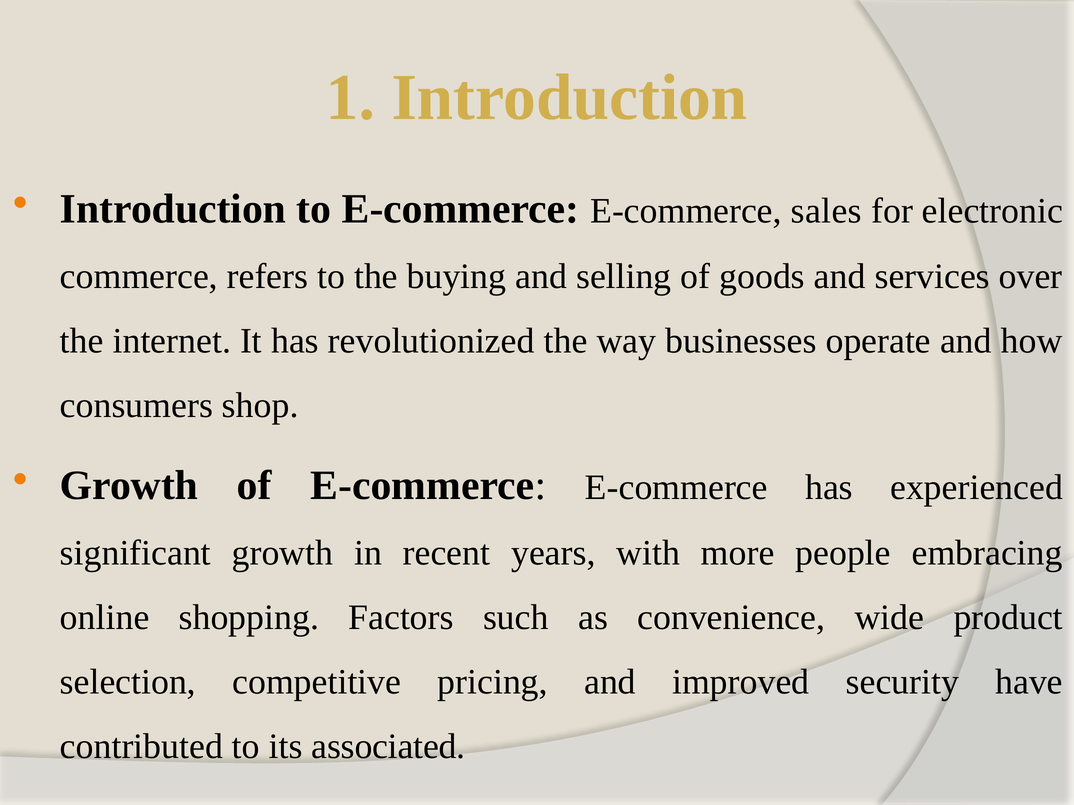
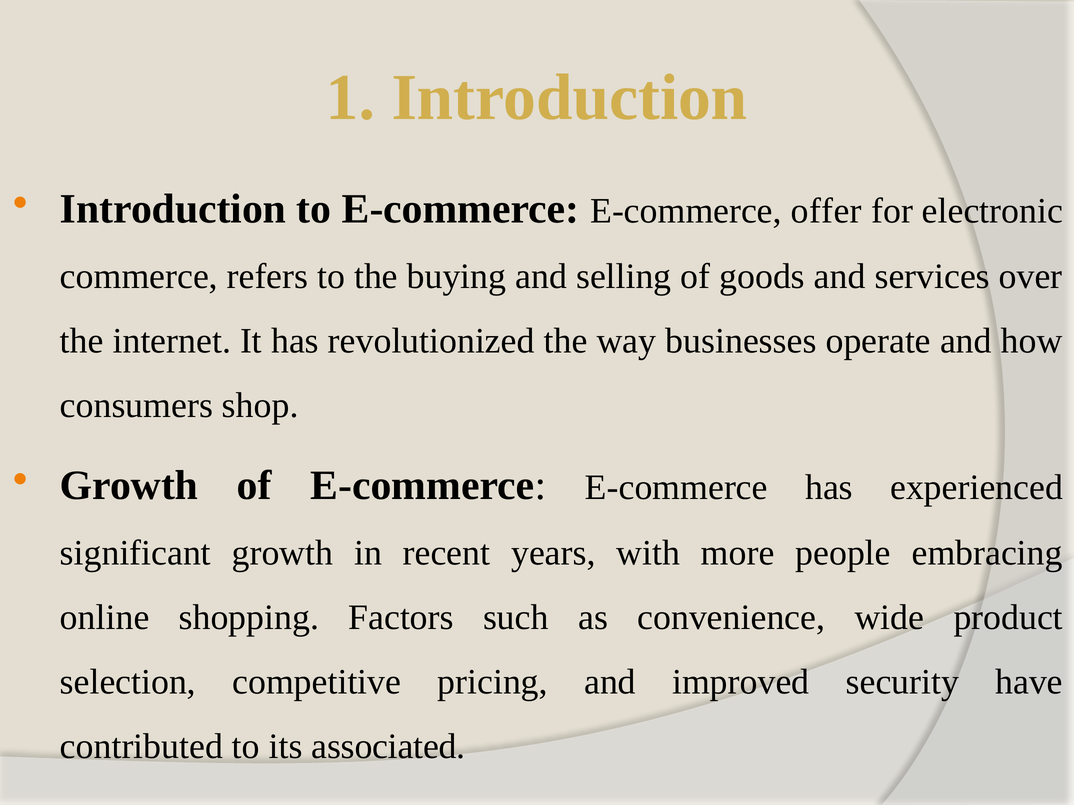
sales: sales -> offer
